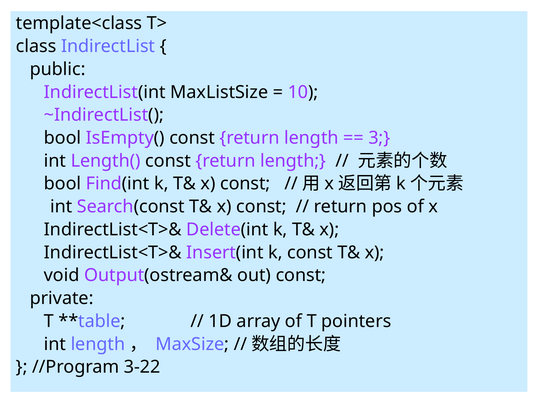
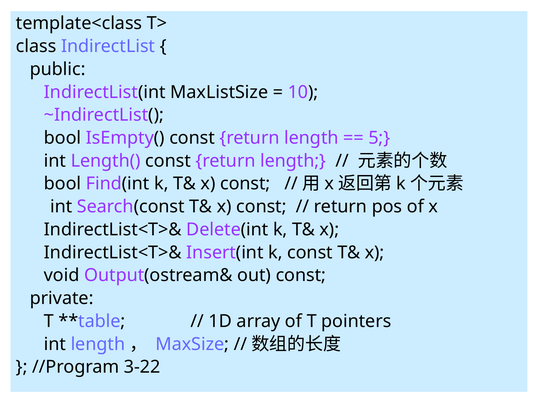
3: 3 -> 5
